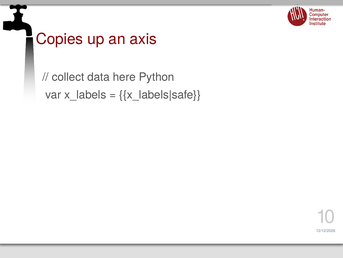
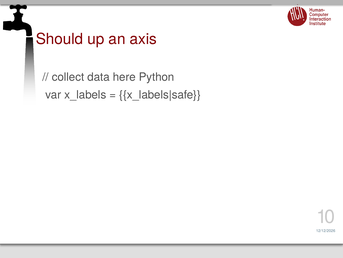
Copies: Copies -> Should
